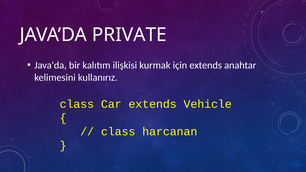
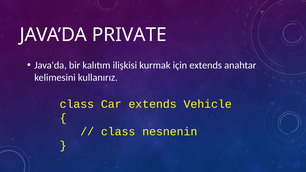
harcanan: harcanan -> nesnenin
